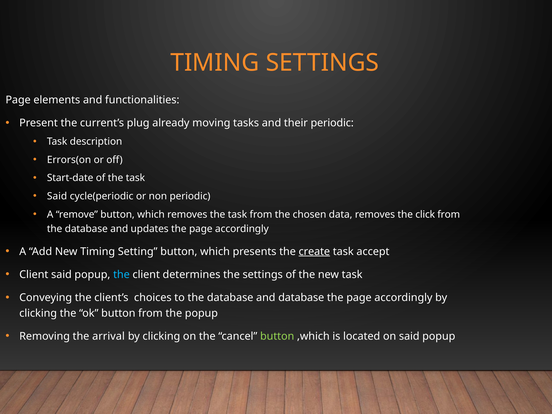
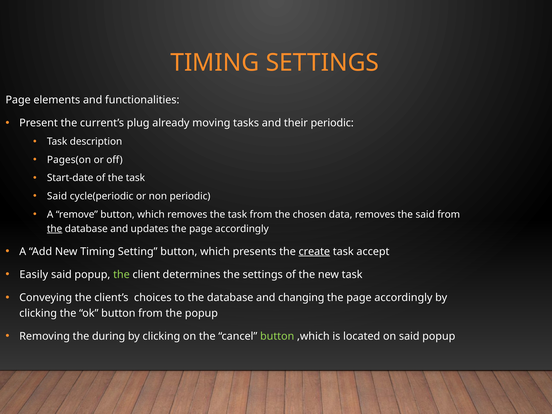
Errors(on: Errors(on -> Pages(on
the click: click -> said
the at (55, 229) underline: none -> present
Client at (34, 275): Client -> Easily
the at (121, 275) colour: light blue -> light green
and database: database -> changing
arrival: arrival -> during
